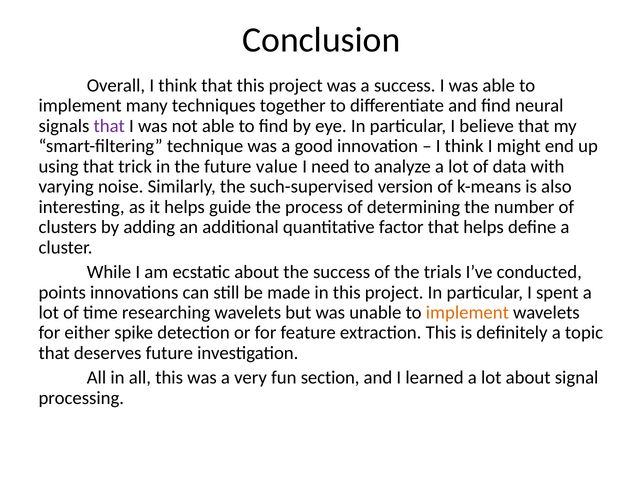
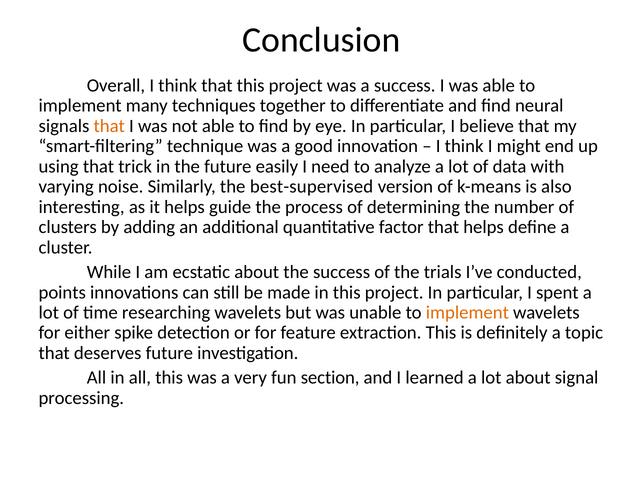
that at (109, 126) colour: purple -> orange
value: value -> easily
such-supervised: such-supervised -> best-supervised
